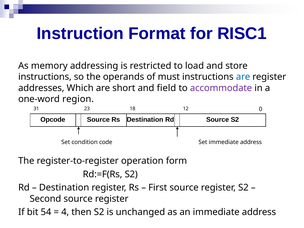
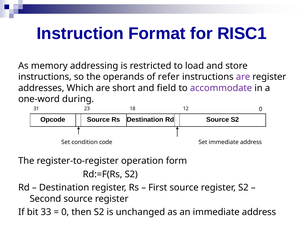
must: must -> refer
are at (243, 77) colour: blue -> purple
region: region -> during
54: 54 -> 33
4 at (65, 212): 4 -> 0
